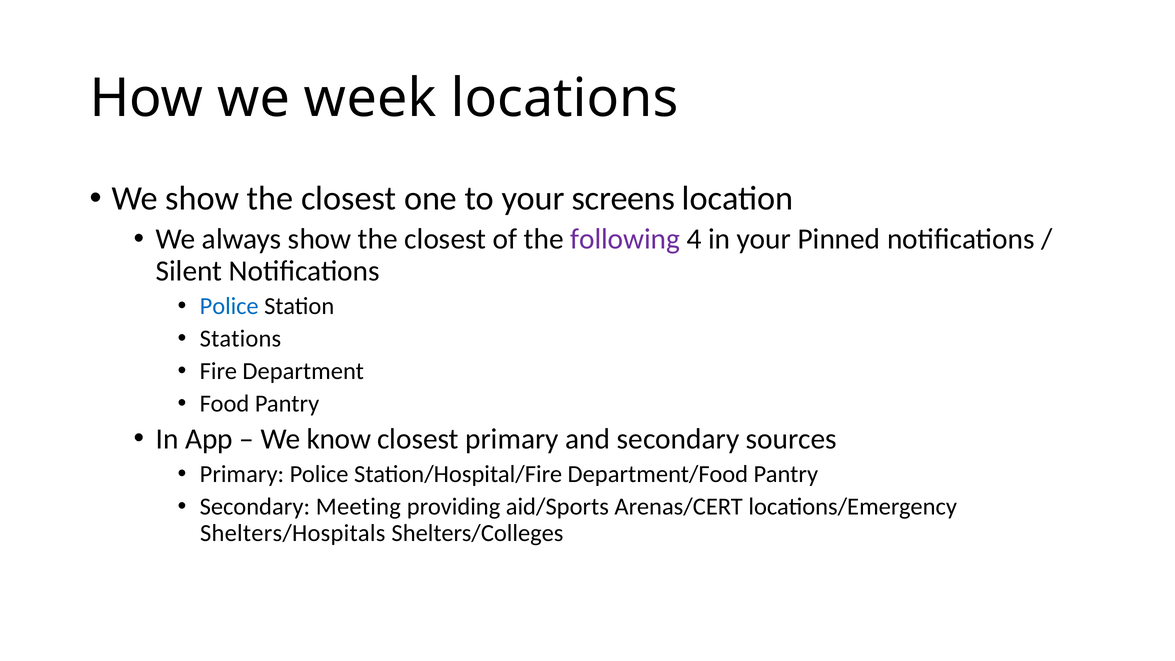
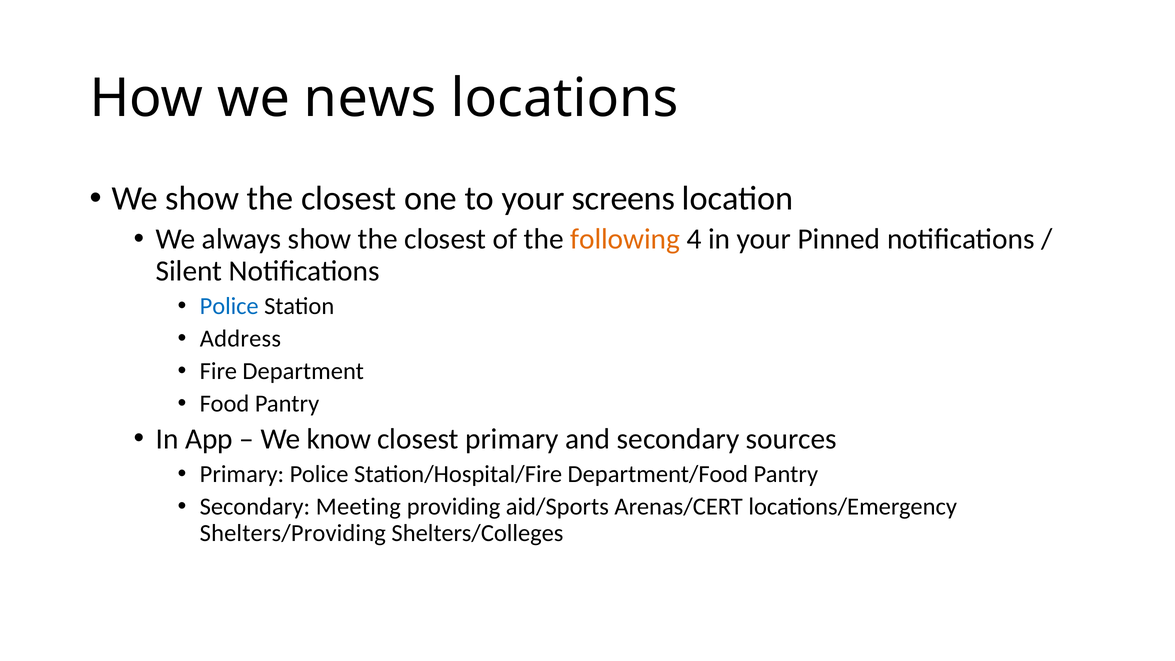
week: week -> news
following colour: purple -> orange
Stations: Stations -> Address
Shelters/Hospitals: Shelters/Hospitals -> Shelters/Providing
